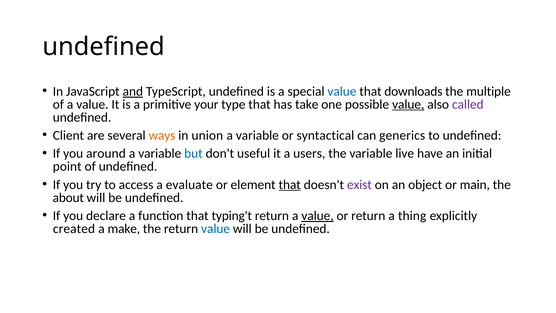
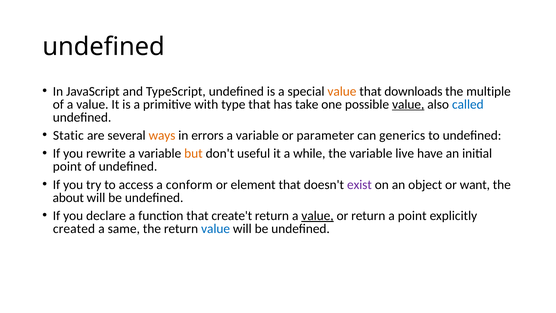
and underline: present -> none
value at (342, 91) colour: blue -> orange
your: your -> with
called colour: purple -> blue
Client: Client -> Static
union: union -> errors
syntactical: syntactical -> parameter
around: around -> rewrite
but colour: blue -> orange
users: users -> while
evaluate: evaluate -> conform
that at (290, 185) underline: present -> none
main: main -> want
typing't: typing't -> create't
a thing: thing -> point
make: make -> same
